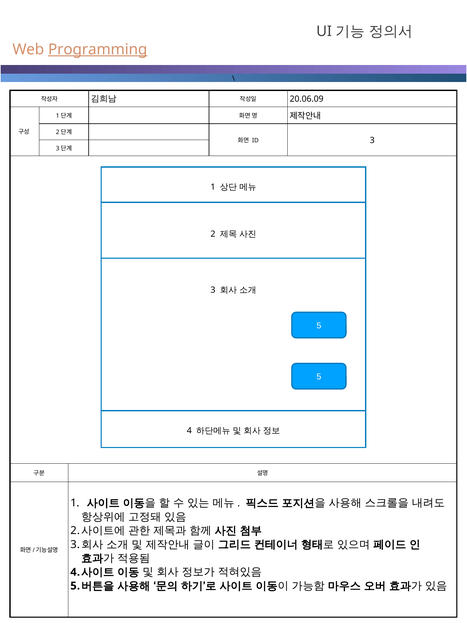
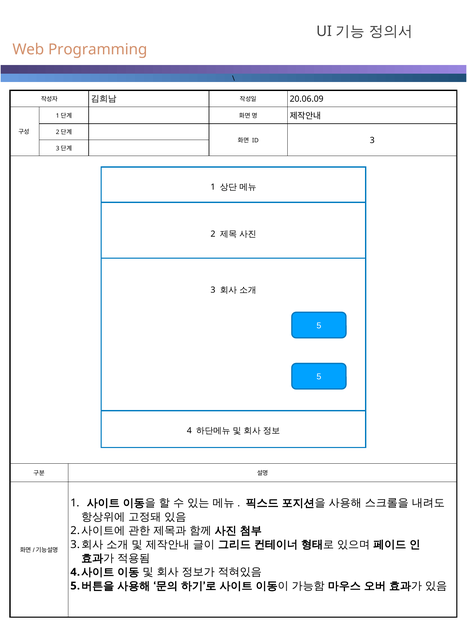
Programming underline: present -> none
